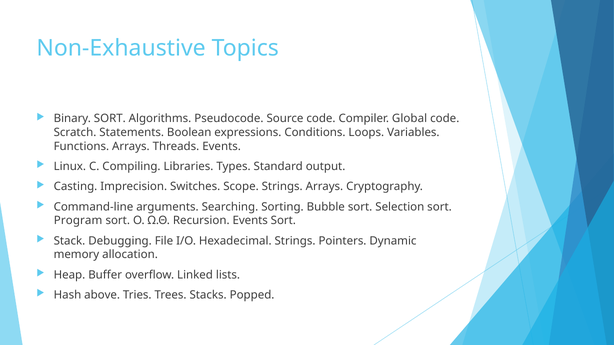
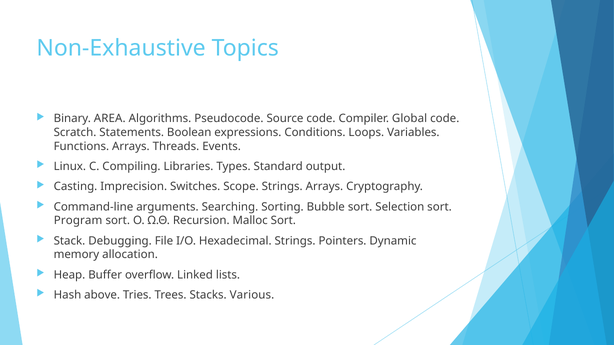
Binary SORT: SORT -> AREA
Recursion Events: Events -> Malloc
Popped: Popped -> Various
